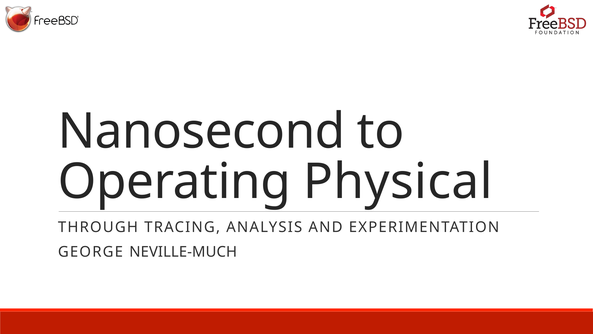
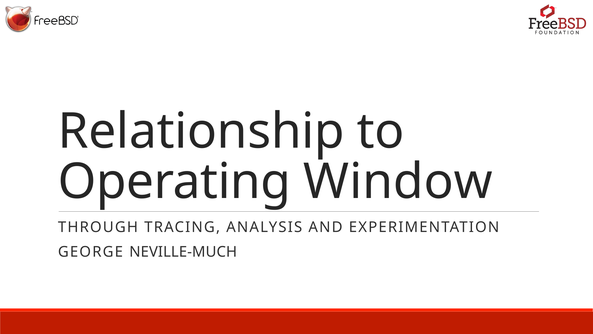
Nanosecond: Nanosecond -> Relationship
Physical: Physical -> Window
